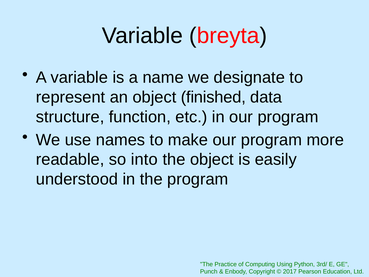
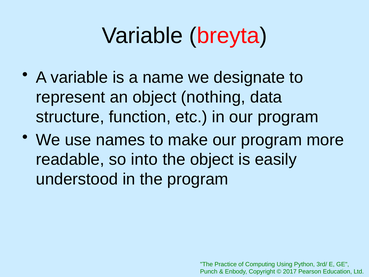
finished: finished -> nothing
